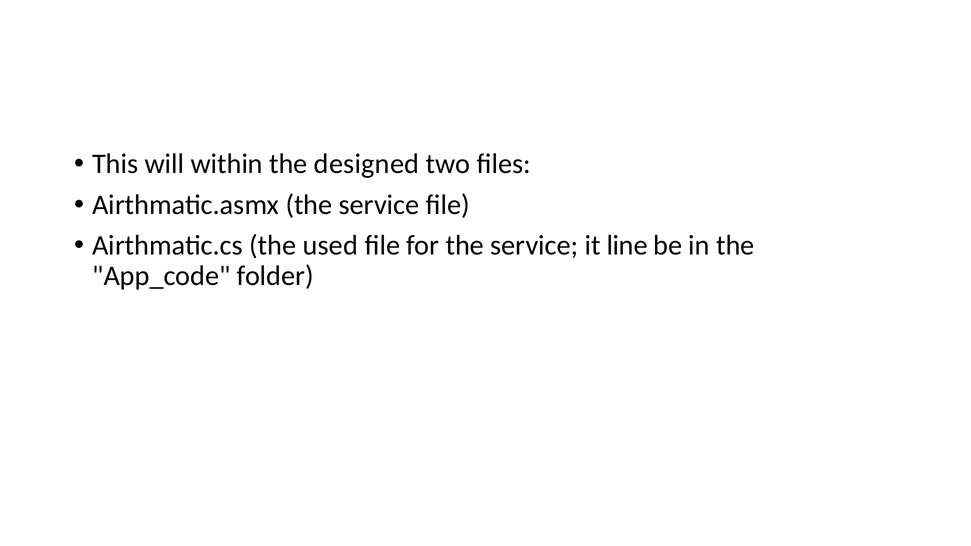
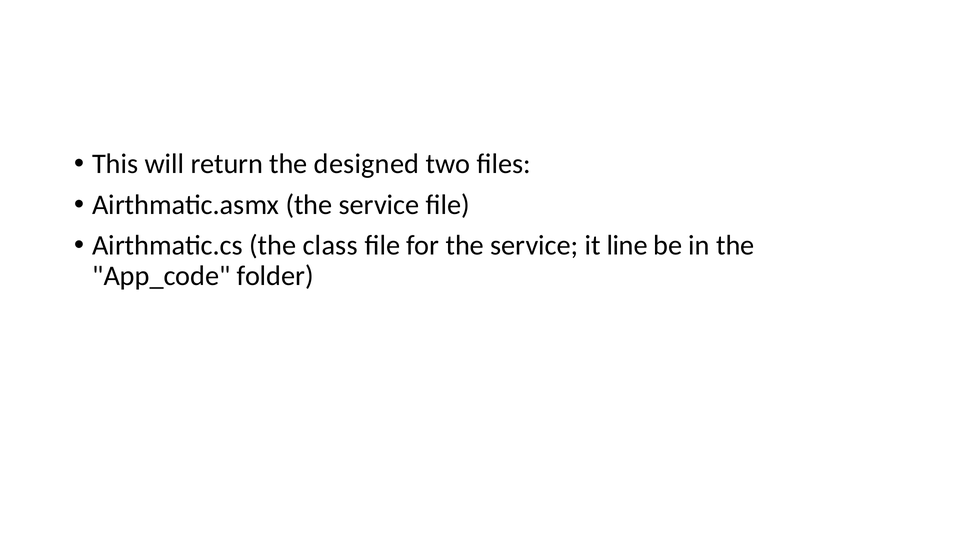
within: within -> return
used: used -> class
